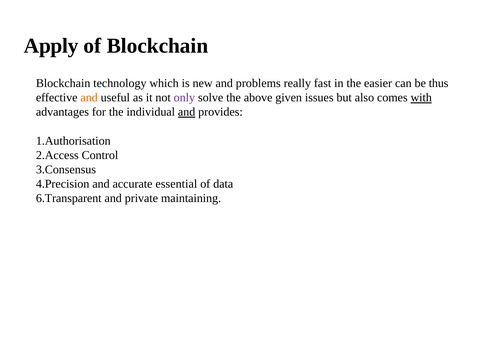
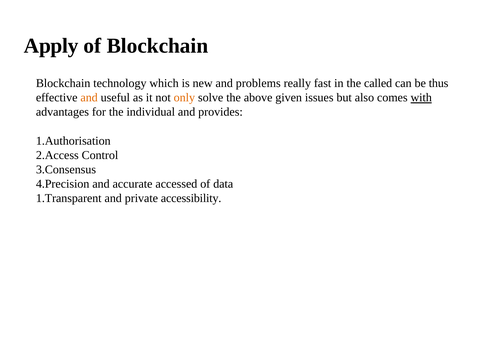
easier: easier -> called
only colour: purple -> orange
and at (187, 112) underline: present -> none
essential: essential -> accessed
6.Transparent: 6.Transparent -> 1.Transparent
maintaining: maintaining -> accessibility
